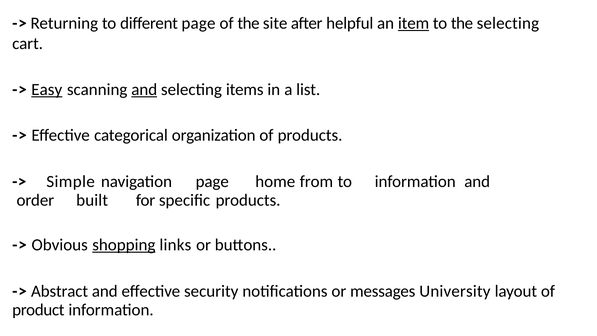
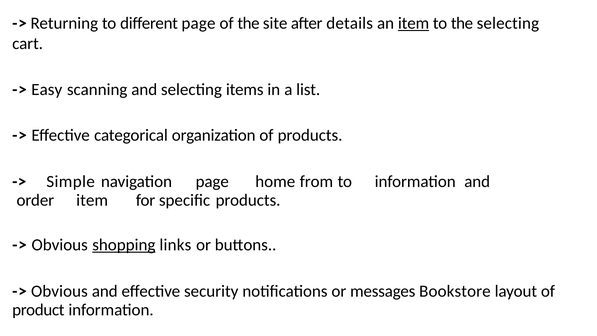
helpful: helpful -> details
Easy underline: present -> none
and at (144, 89) underline: present -> none
order built: built -> item
Abstract at (60, 291): Abstract -> Obvious
University: University -> Bookstore
